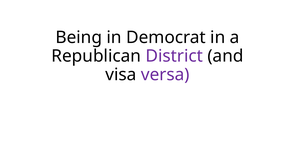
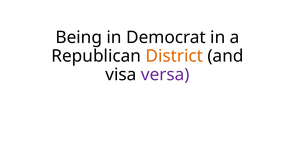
District colour: purple -> orange
